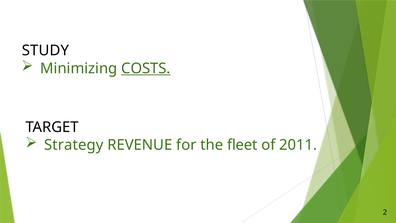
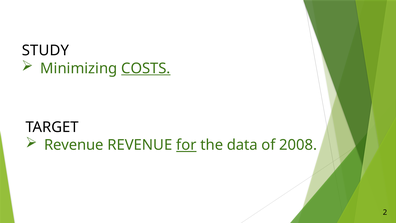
Strategy at (74, 145): Strategy -> Revenue
for underline: none -> present
fleet: fleet -> data
2011: 2011 -> 2008
